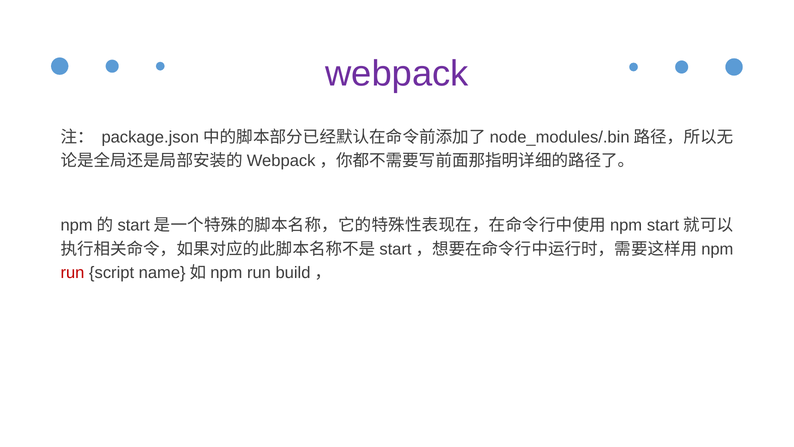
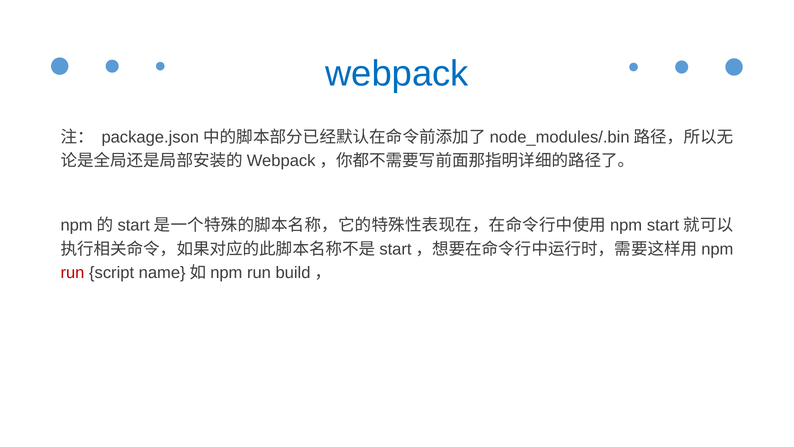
webpack colour: purple -> blue
